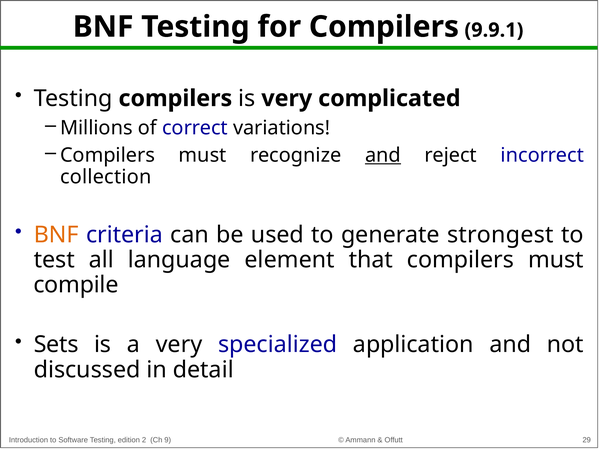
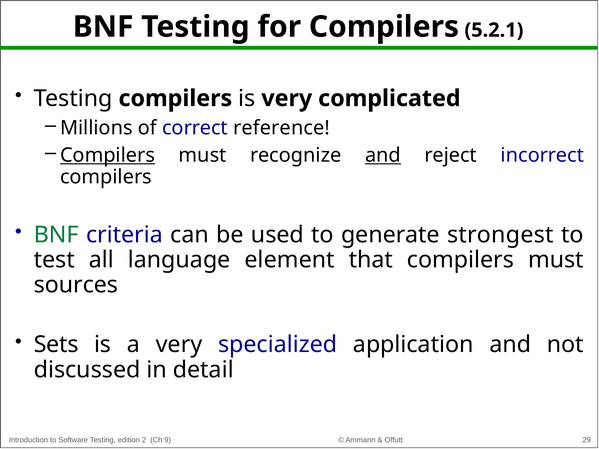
9.9.1: 9.9.1 -> 5.2.1
variations: variations -> reference
Compilers at (108, 155) underline: none -> present
collection at (106, 177): collection -> compilers
BNF at (56, 235) colour: orange -> green
compile: compile -> sources
